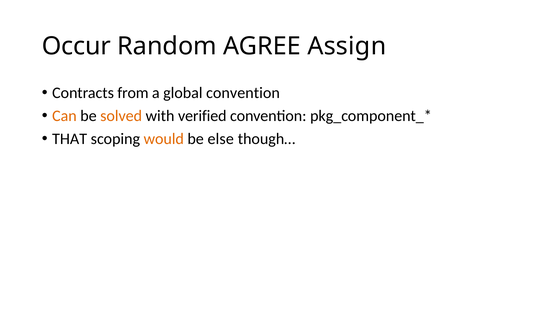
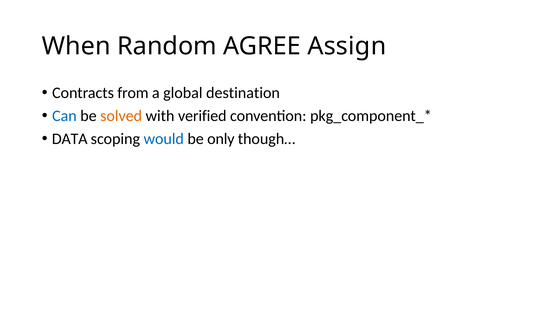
Occur: Occur -> When
global convention: convention -> destination
Can colour: orange -> blue
THAT: THAT -> DATA
would colour: orange -> blue
else: else -> only
